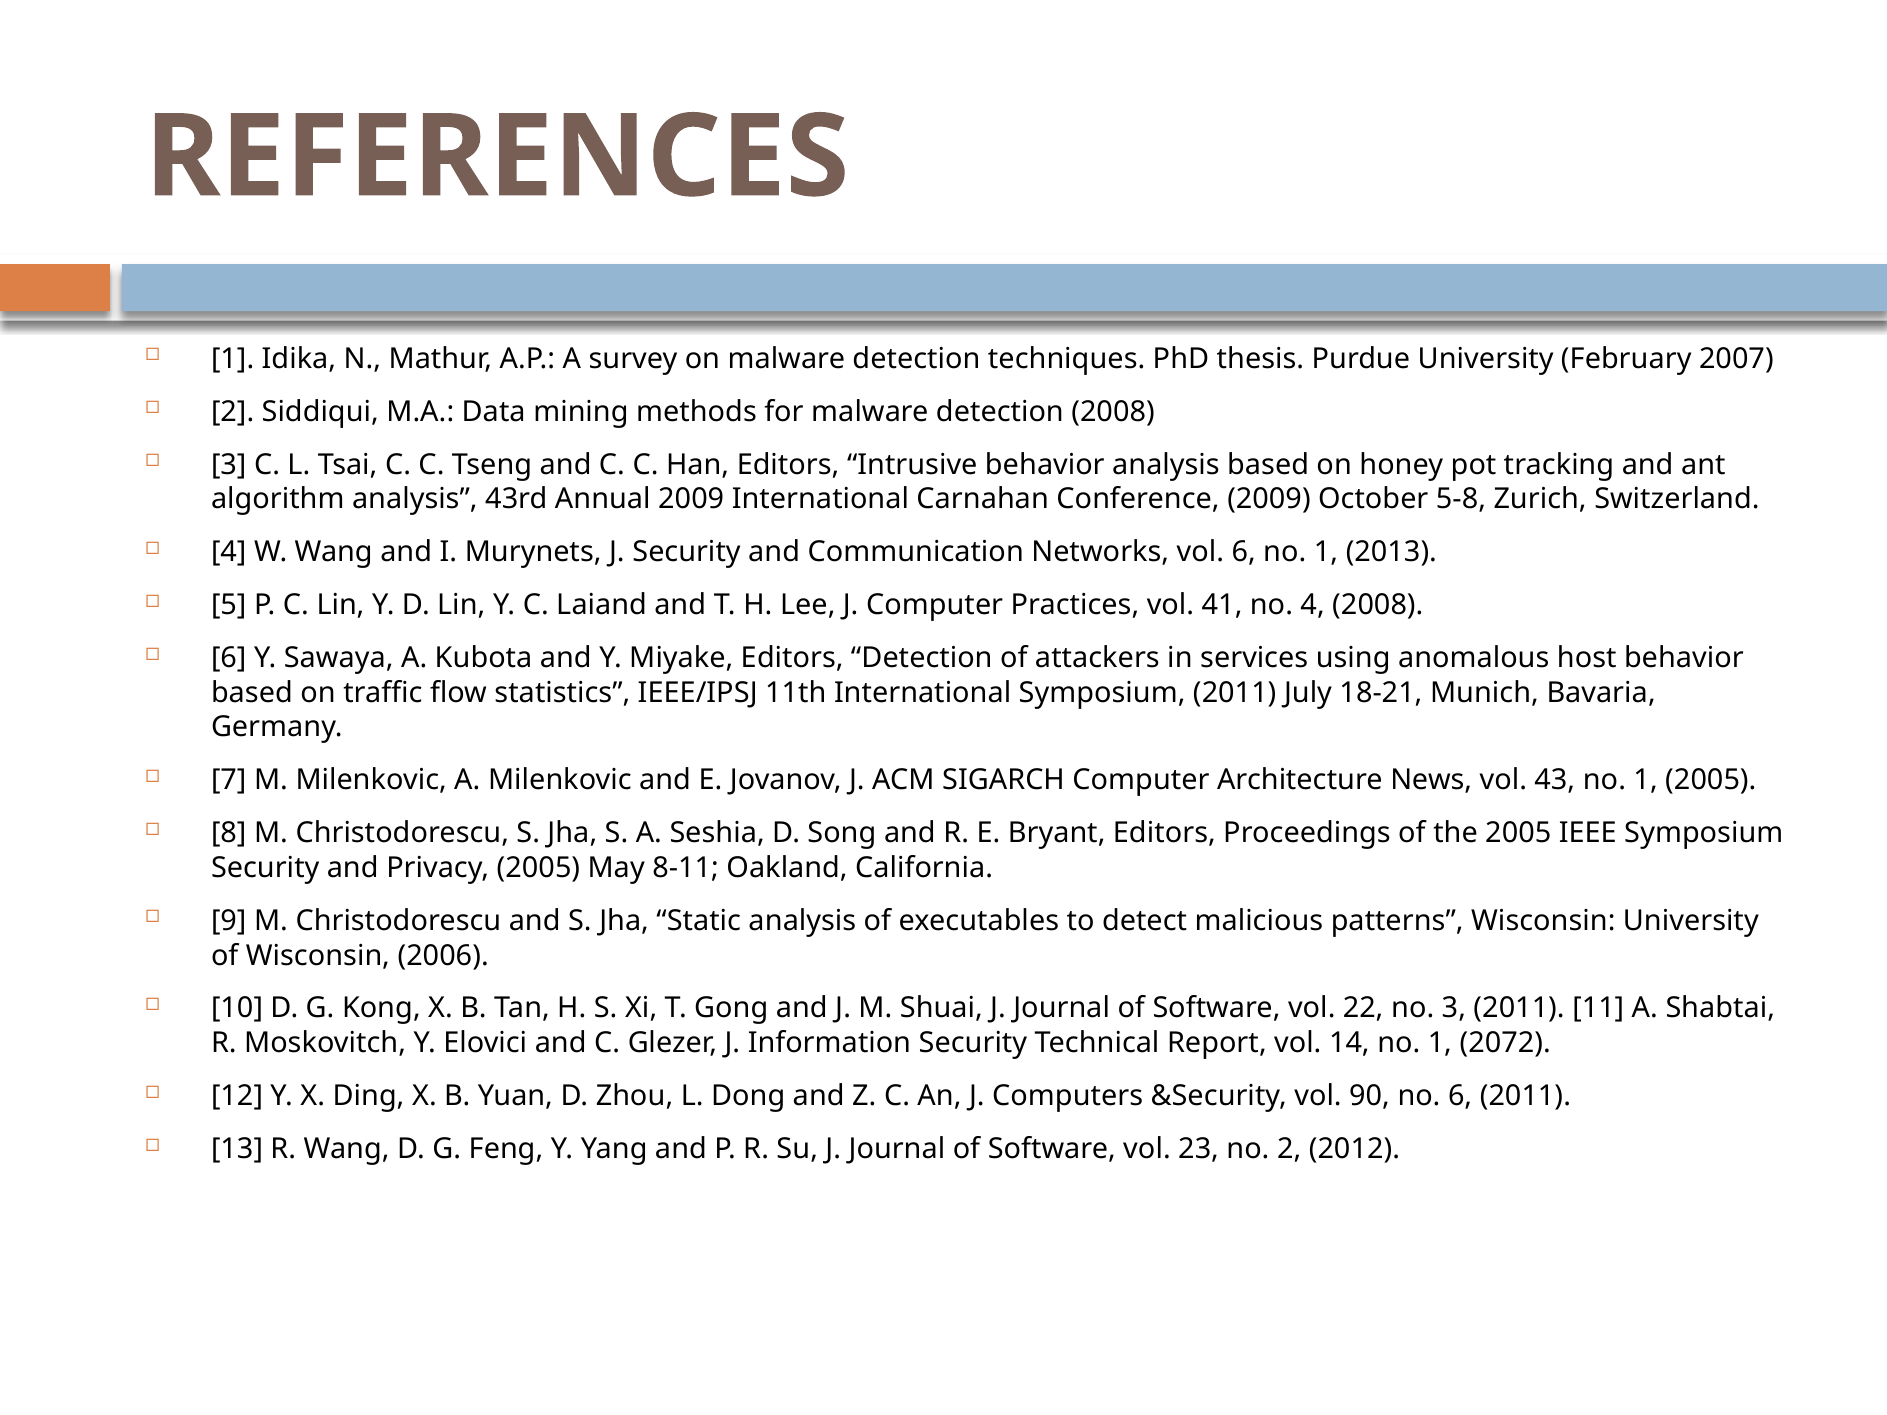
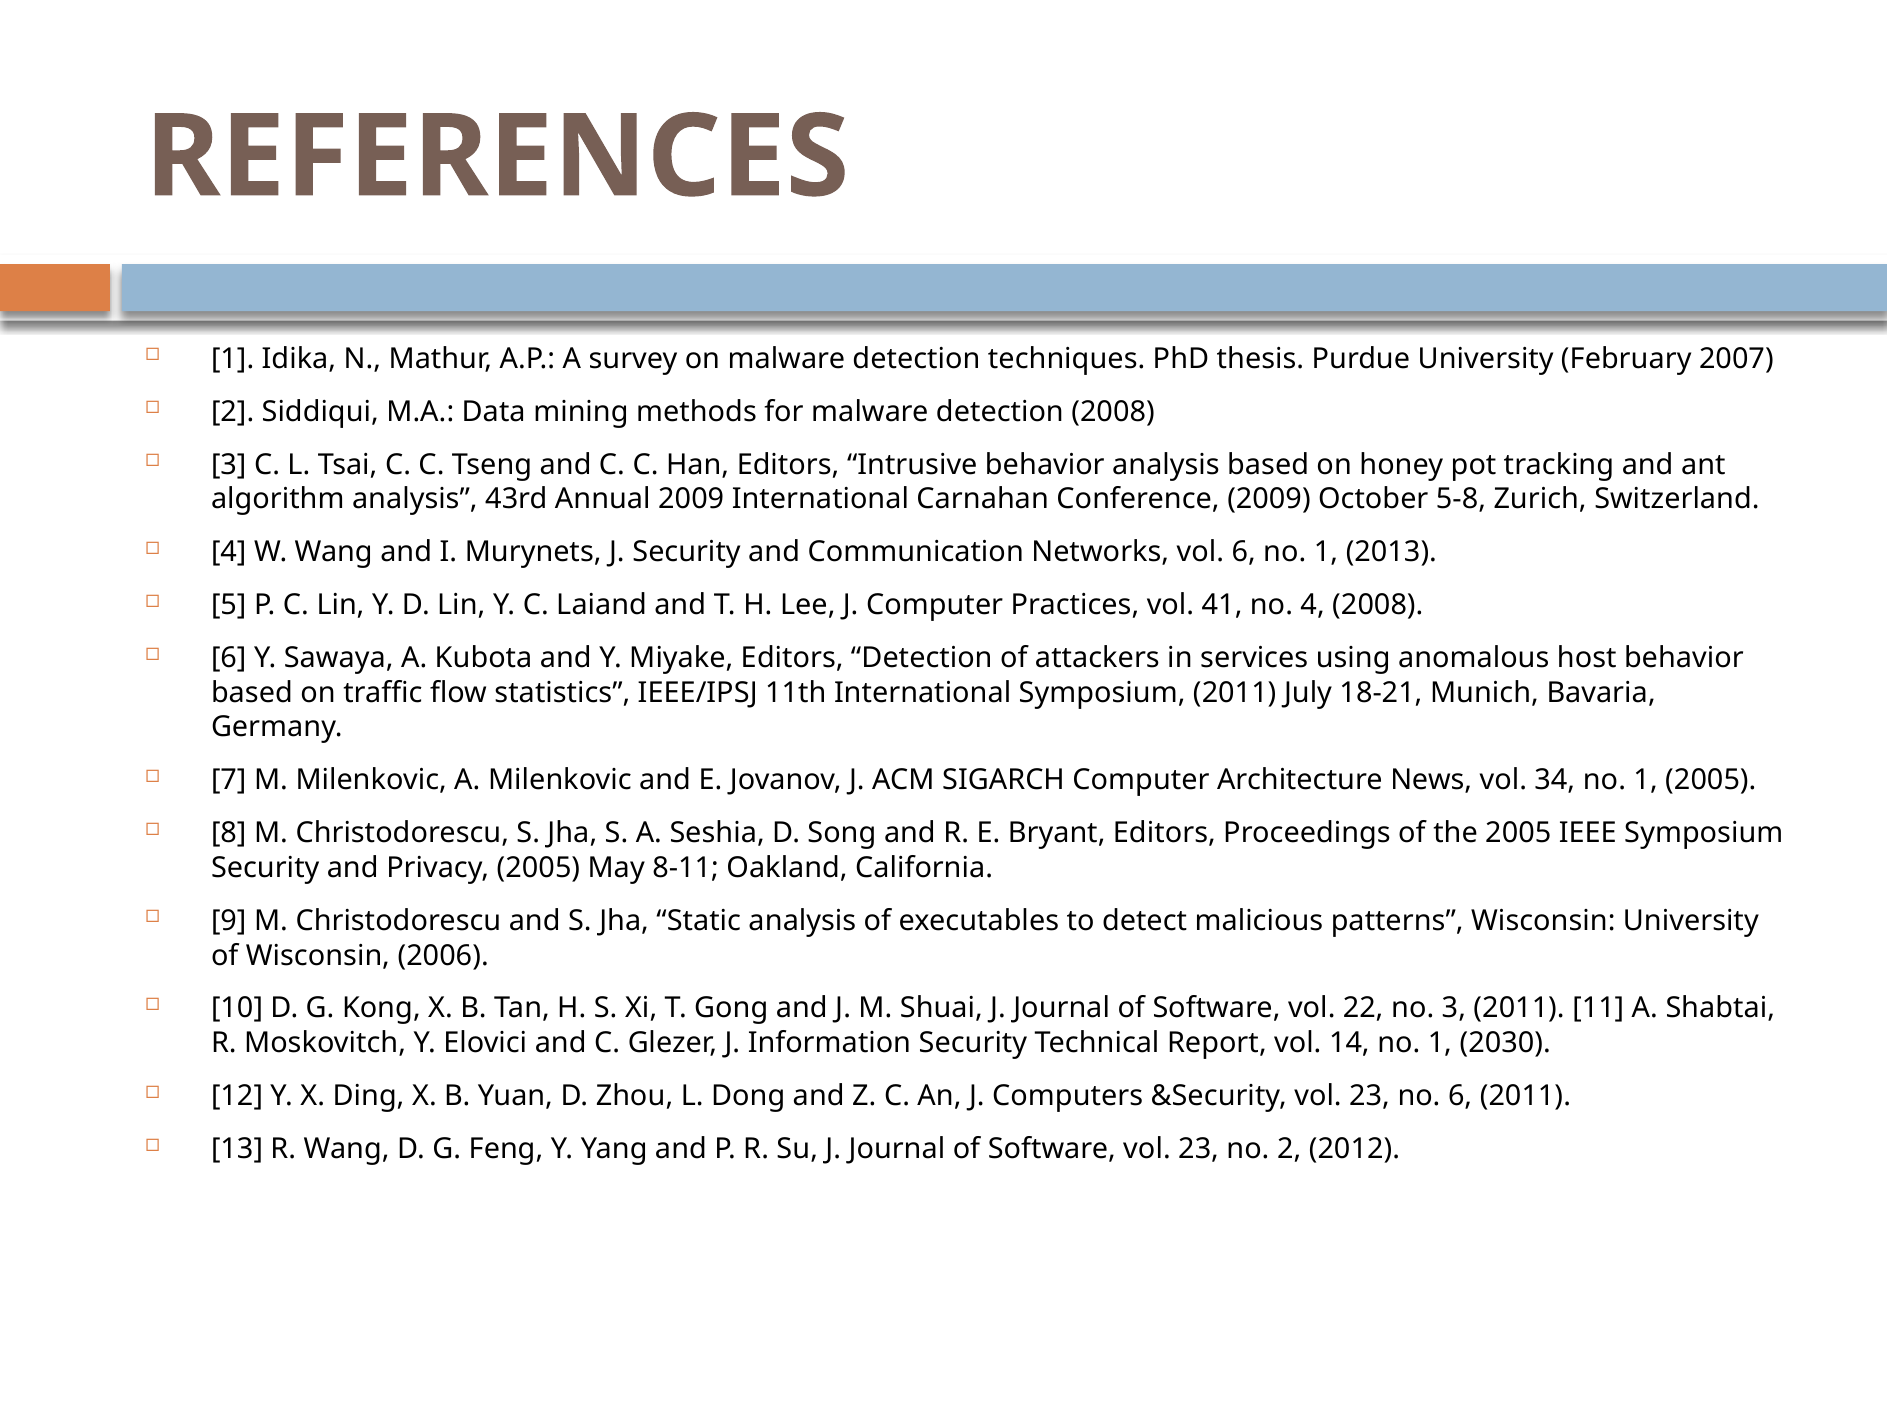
43: 43 -> 34
2072: 2072 -> 2030
&Security vol 90: 90 -> 23
